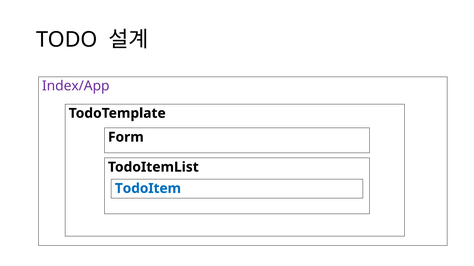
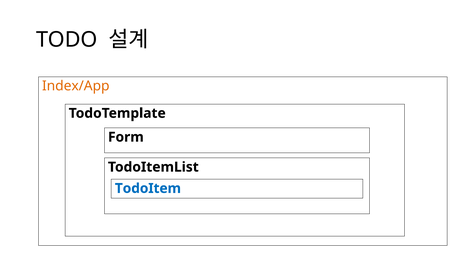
Index/App colour: purple -> orange
